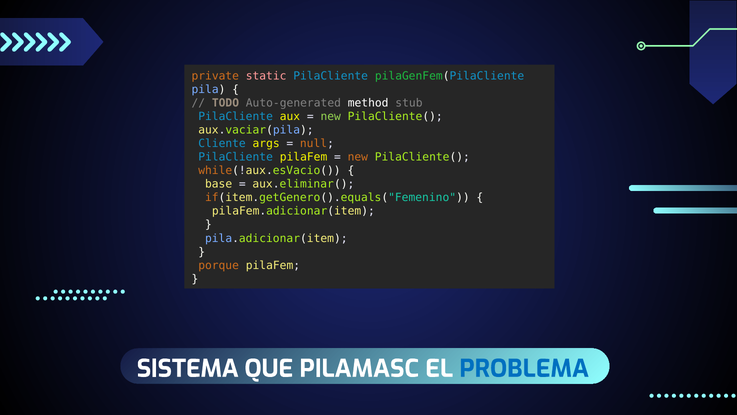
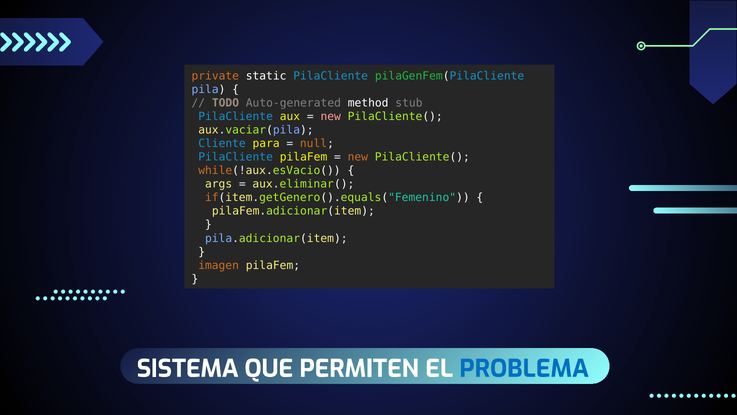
static colour: pink -> white
new at (331, 116) colour: light green -> pink
args: args -> para
base: base -> args
porque: porque -> imagen
PILAMASC: PILAMASC -> PERMITEN
